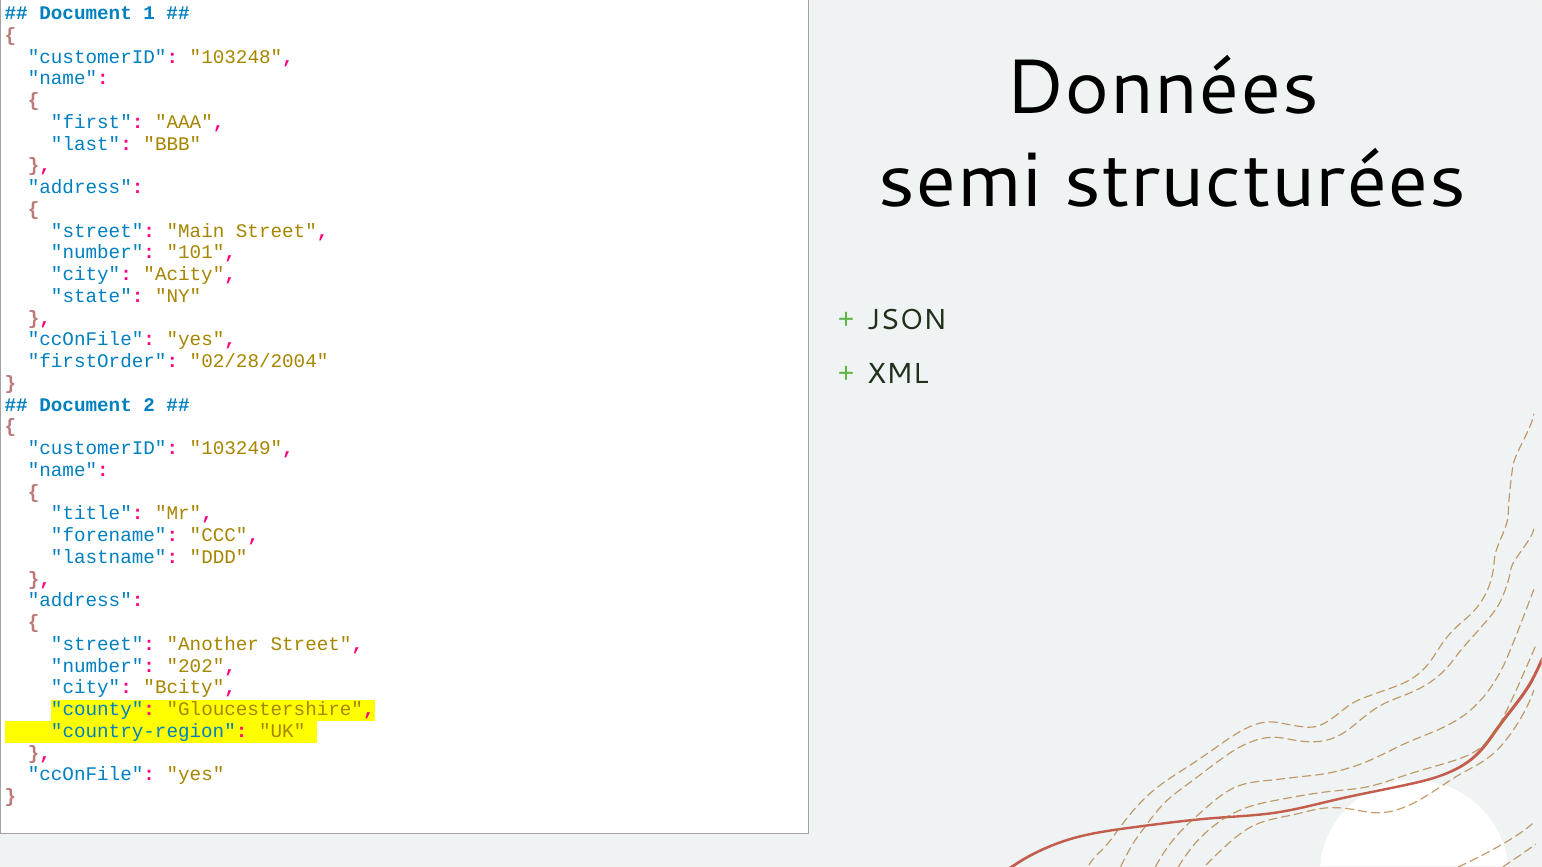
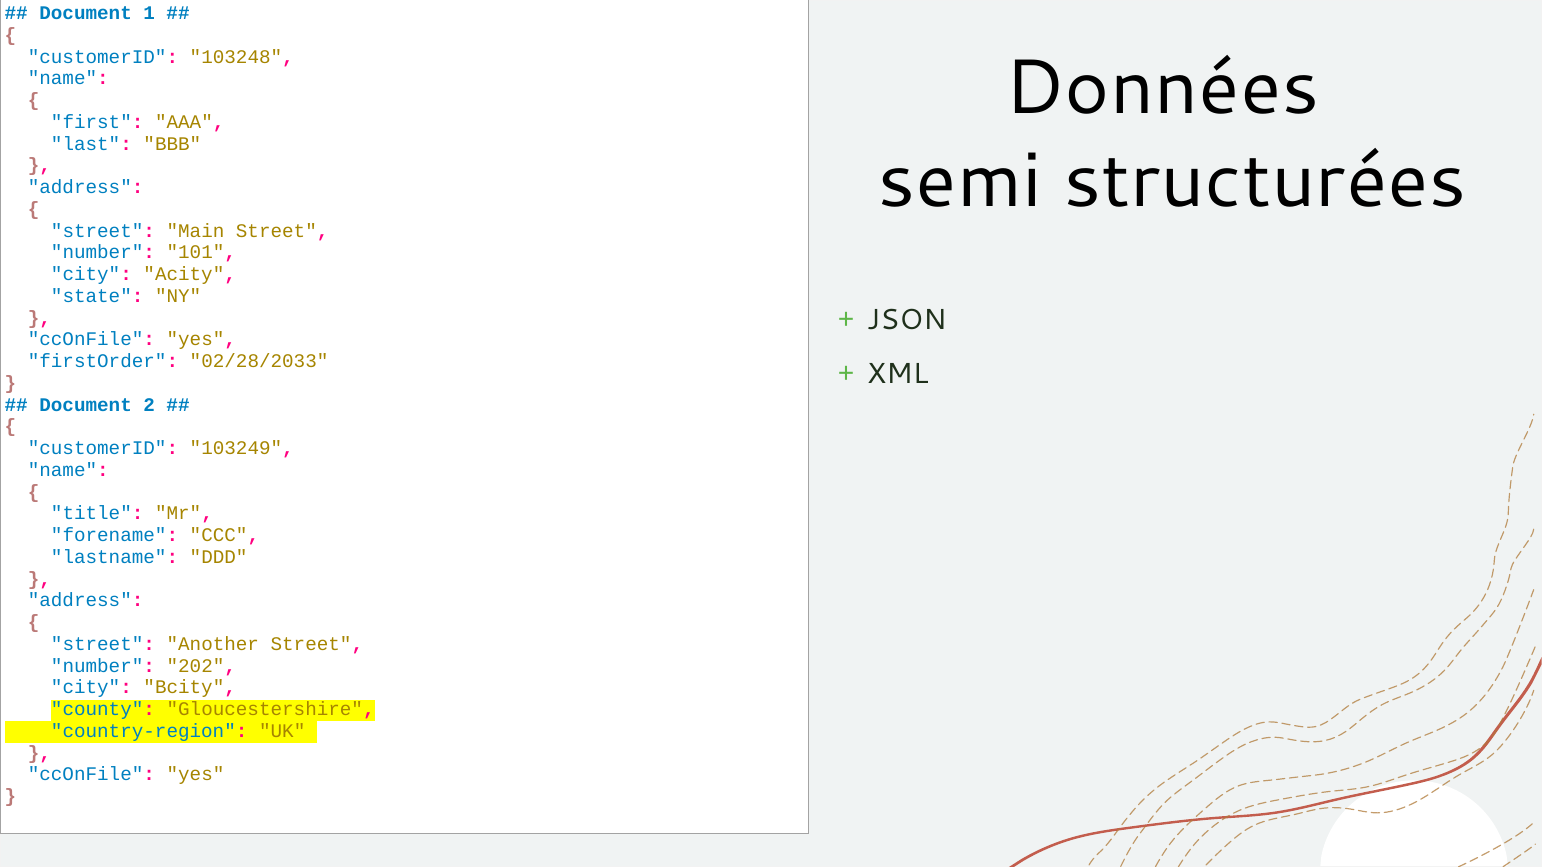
02/28/2004: 02/28/2004 -> 02/28/2033
